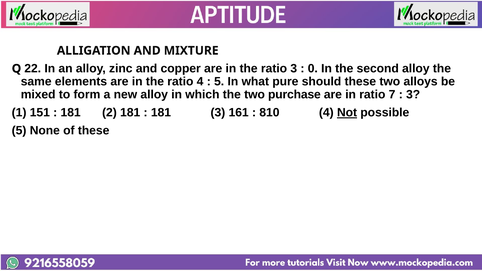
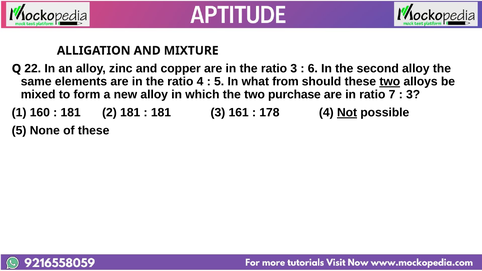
0: 0 -> 6
pure: pure -> from
two at (390, 82) underline: none -> present
151: 151 -> 160
810: 810 -> 178
